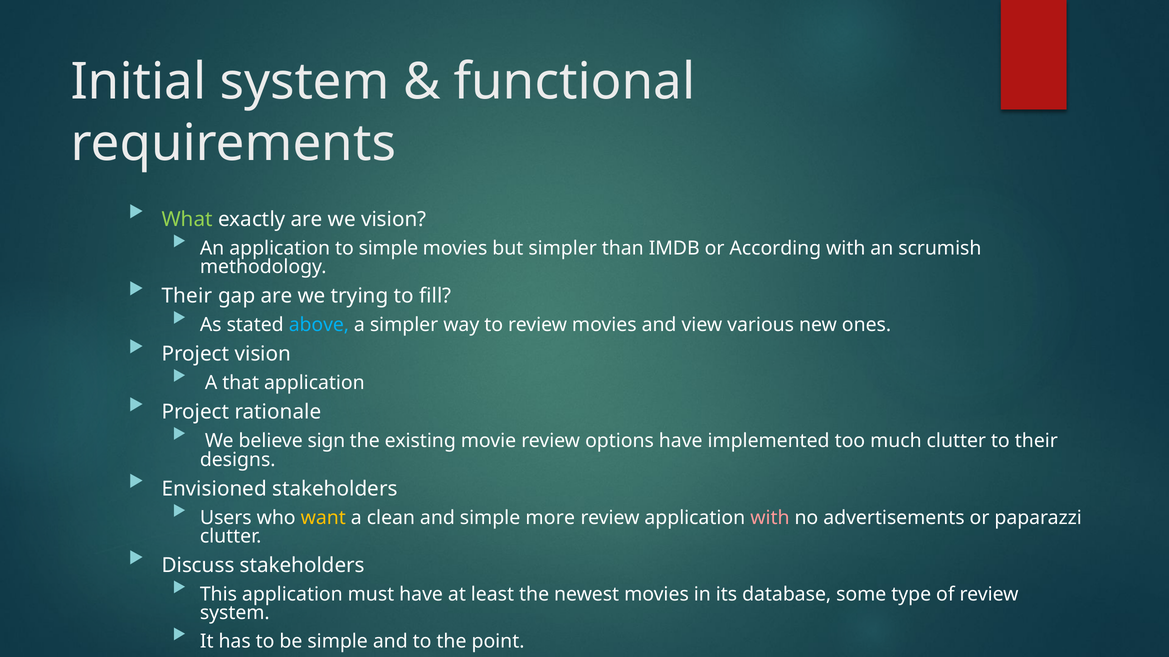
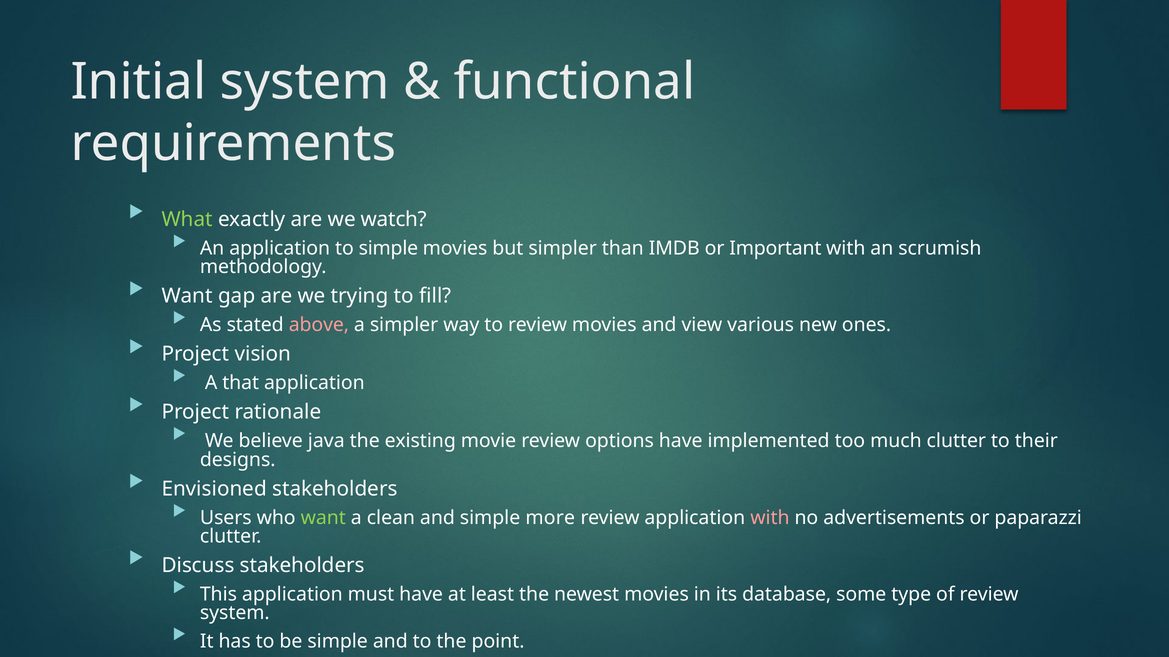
we vision: vision -> watch
According: According -> Important
Their at (187, 296): Their -> Want
above colour: light blue -> pink
sign: sign -> java
want at (323, 518) colour: yellow -> light green
